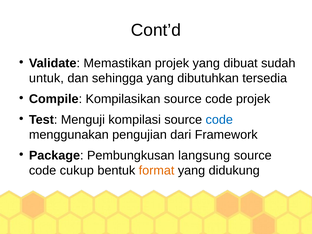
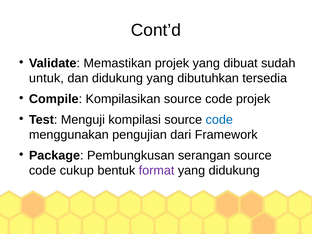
dan sehingga: sehingga -> didukung
langsung: langsung -> serangan
format colour: orange -> purple
